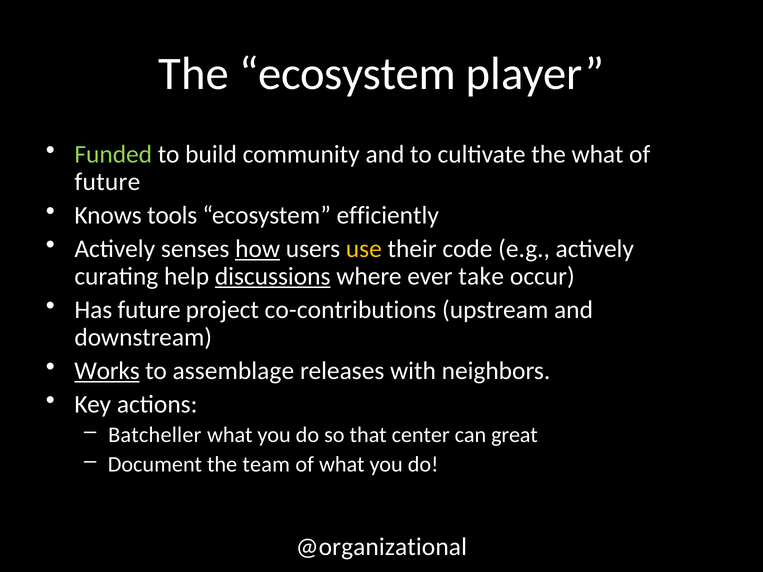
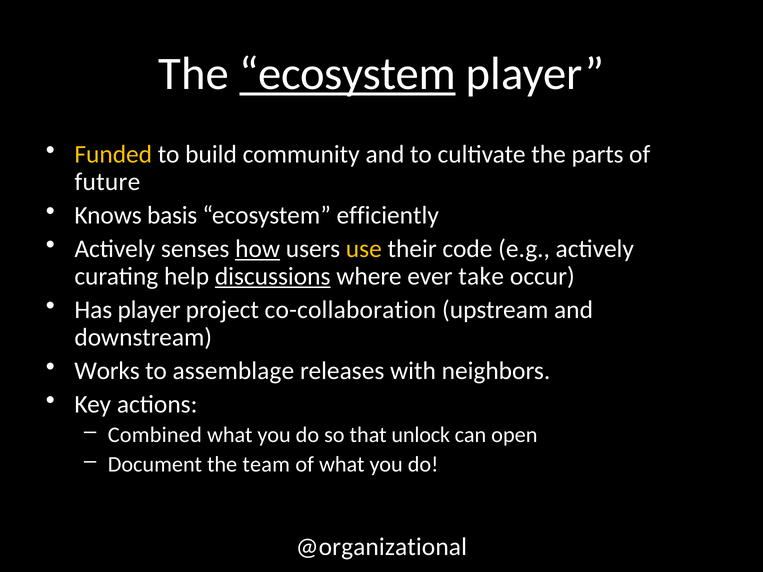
ecosystem at (348, 74) underline: none -> present
Funded colour: light green -> yellow
the what: what -> parts
tools: tools -> basis
Has future: future -> player
co-contributions: co-contributions -> co-collaboration
Works underline: present -> none
Batcheller: Batcheller -> Combined
center: center -> unlock
great: great -> open
